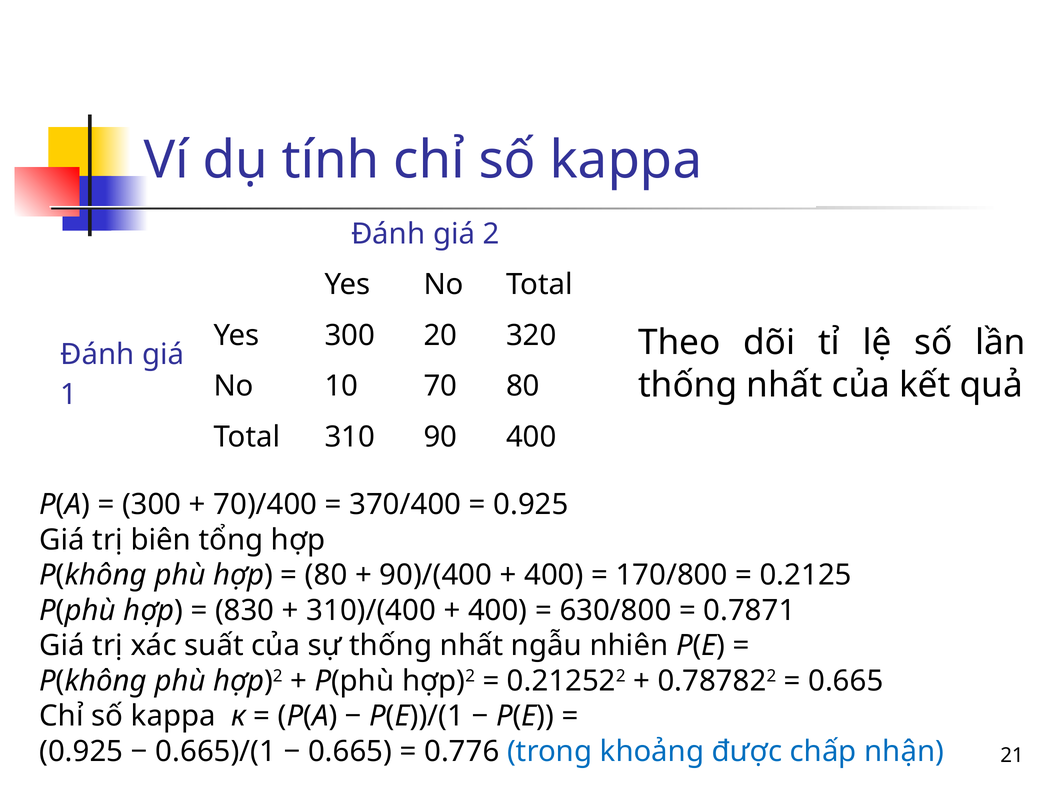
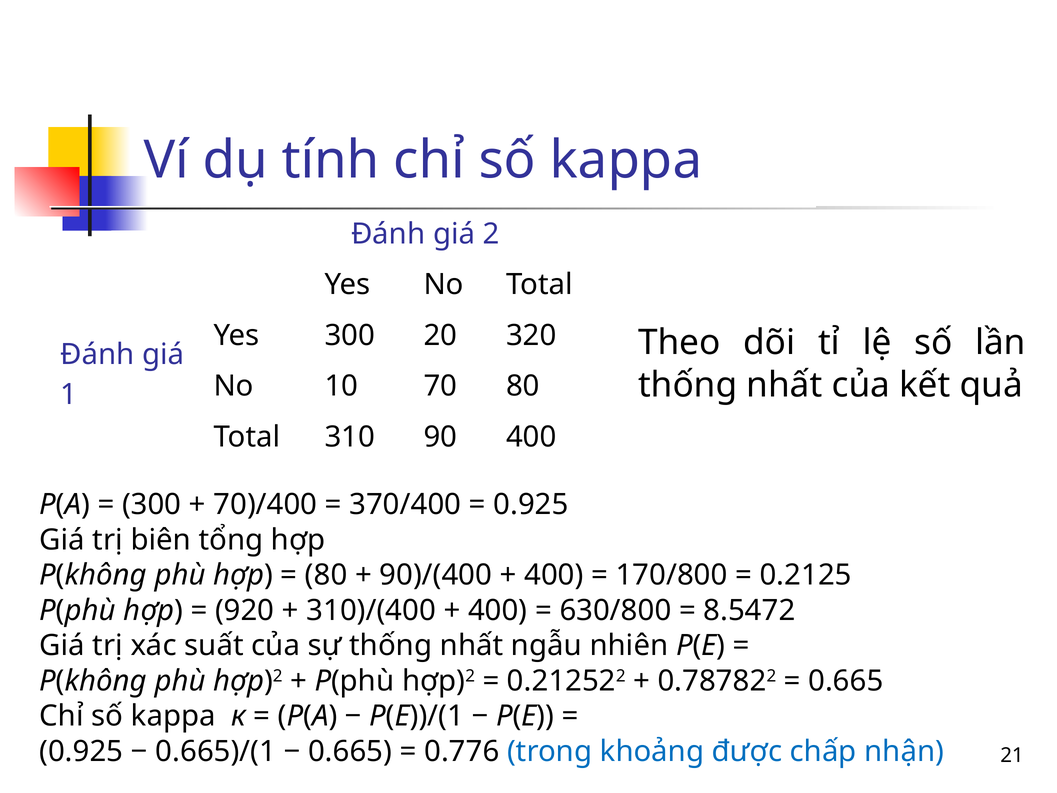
830: 830 -> 920
0.7871: 0.7871 -> 8.5472
